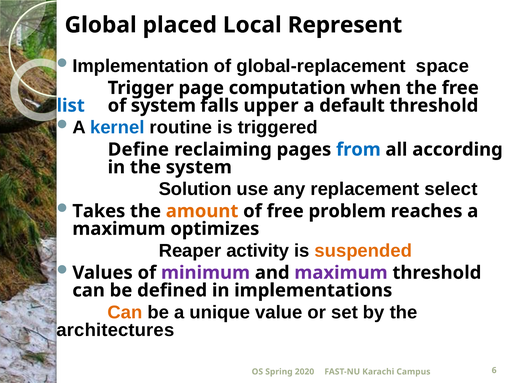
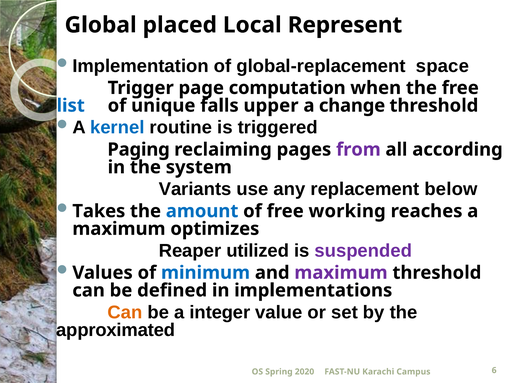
of system: system -> unique
default: default -> change
Define: Define -> Paging
from colour: blue -> purple
Solution: Solution -> Variants
select: select -> below
amount colour: orange -> blue
problem: problem -> working
activity: activity -> utilized
suspended colour: orange -> purple
minimum colour: purple -> blue
unique: unique -> integer
architectures: architectures -> approximated
